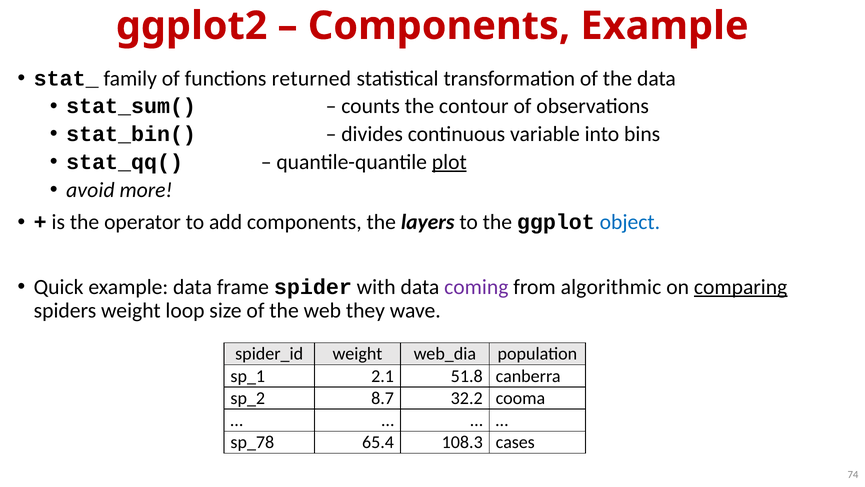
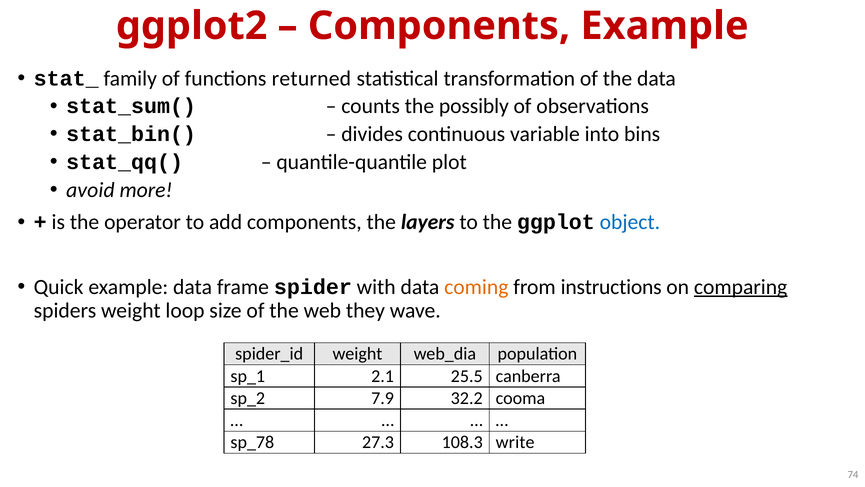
contour: contour -> possibly
plot underline: present -> none
coming colour: purple -> orange
algorithmic: algorithmic -> instructions
51.8: 51.8 -> 25.5
8.7: 8.7 -> 7.9
65.4: 65.4 -> 27.3
cases: cases -> write
